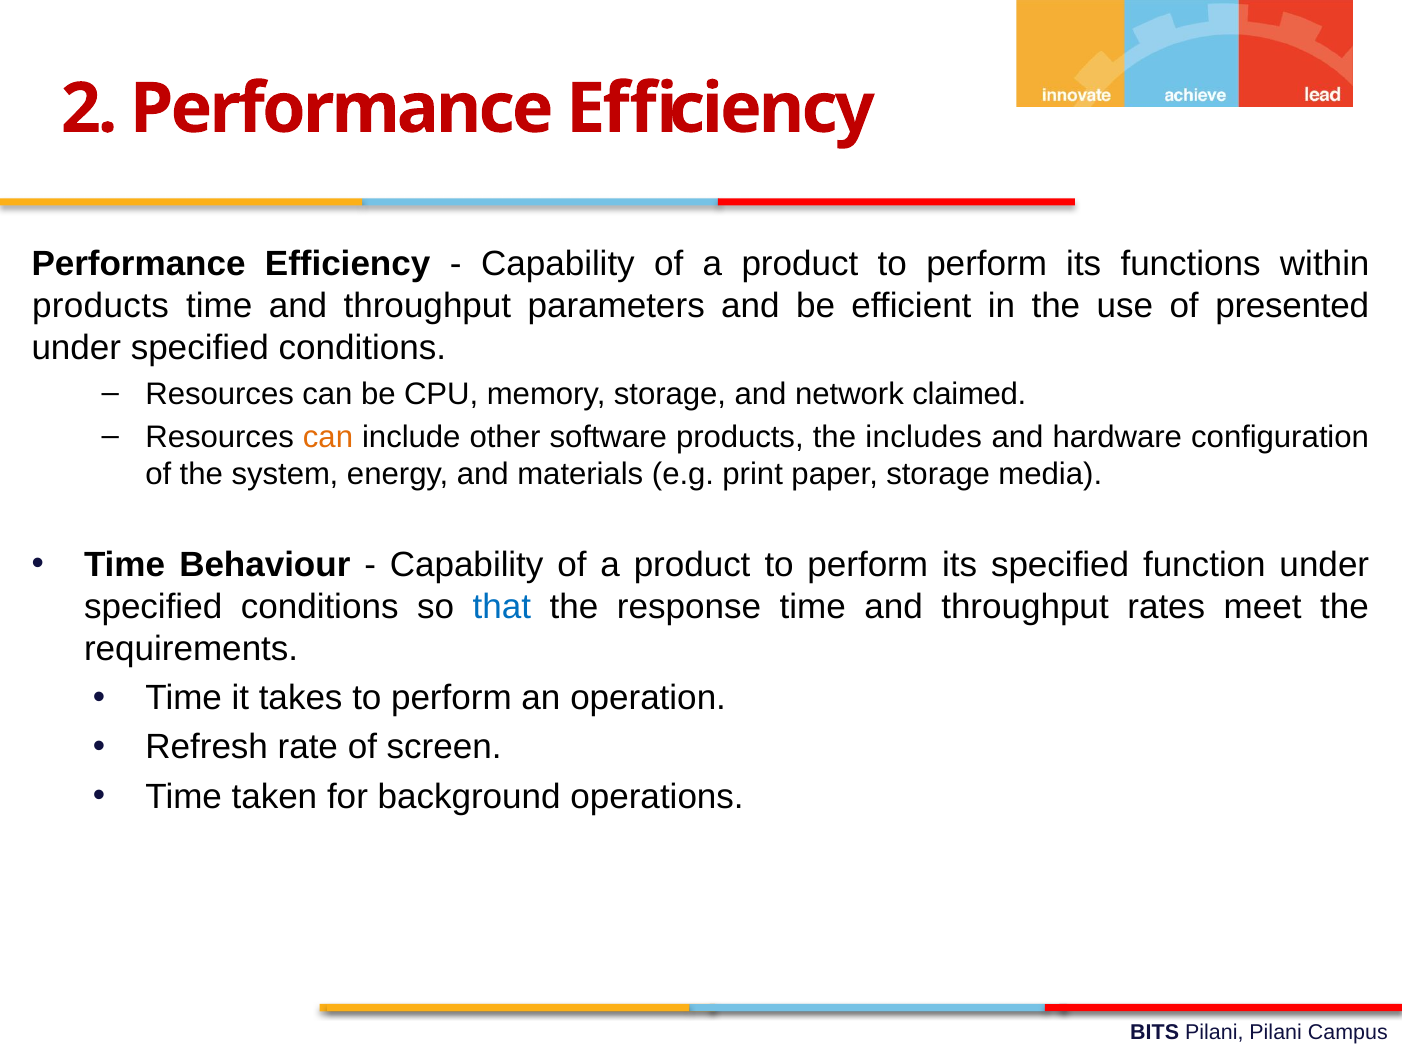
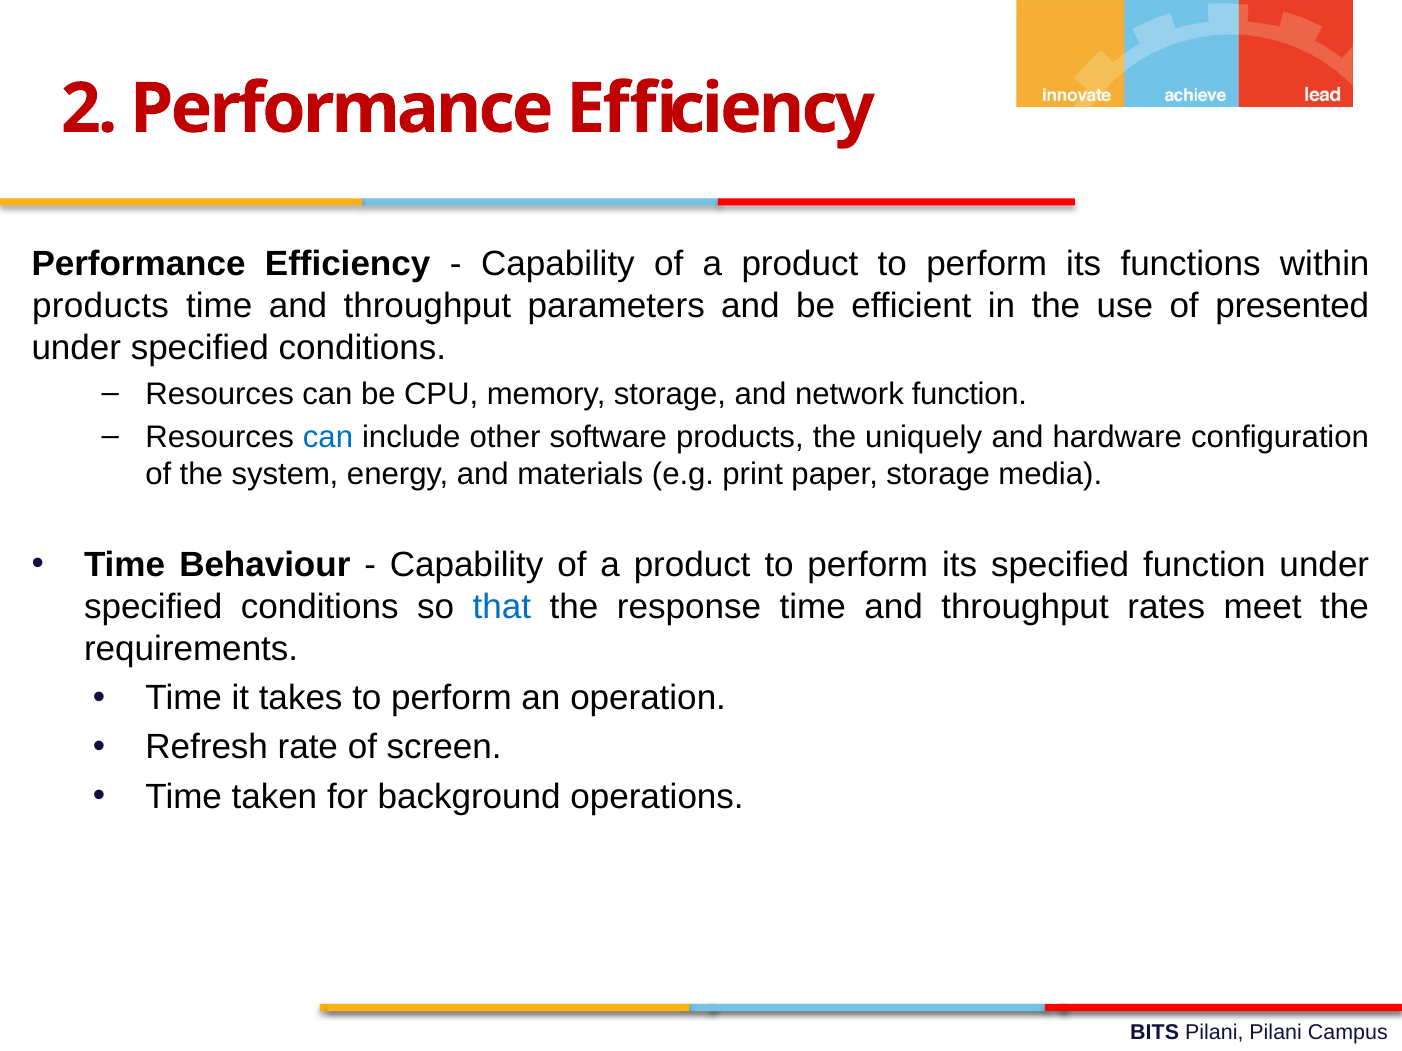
network claimed: claimed -> function
can at (328, 438) colour: orange -> blue
includes: includes -> uniquely
